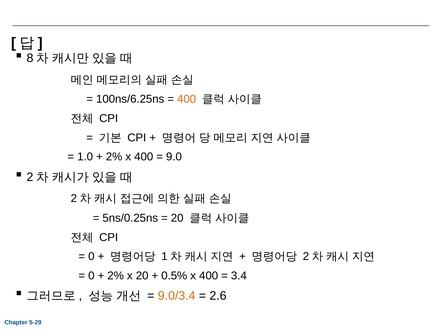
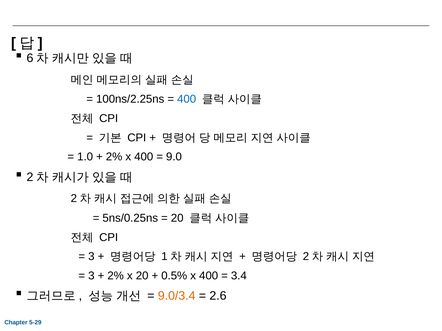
8: 8 -> 6
100ns/6.25ns: 100ns/6.25ns -> 100ns/2.25ns
400 at (187, 99) colour: orange -> blue
0 at (91, 257): 0 -> 3
0 at (91, 276): 0 -> 3
